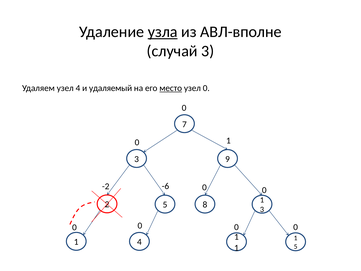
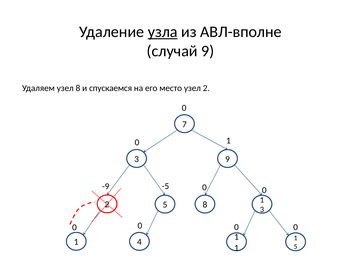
случай 3: 3 -> 9
узел 4: 4 -> 8
удаляемый: удаляемый -> спускаемся
место underline: present -> none
узел 0: 0 -> 2
-6: -6 -> -5
-2: -2 -> -9
